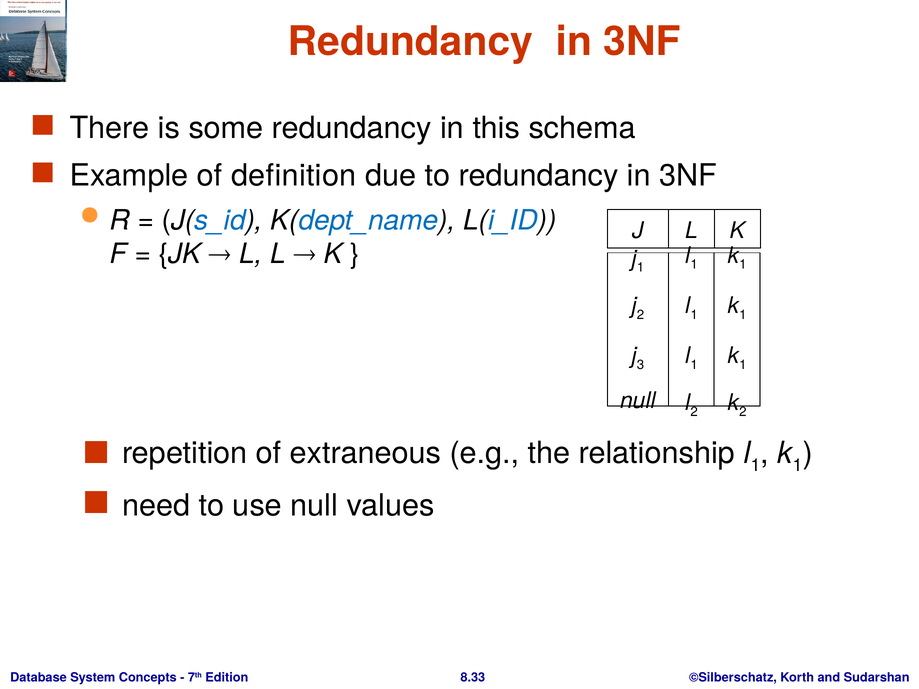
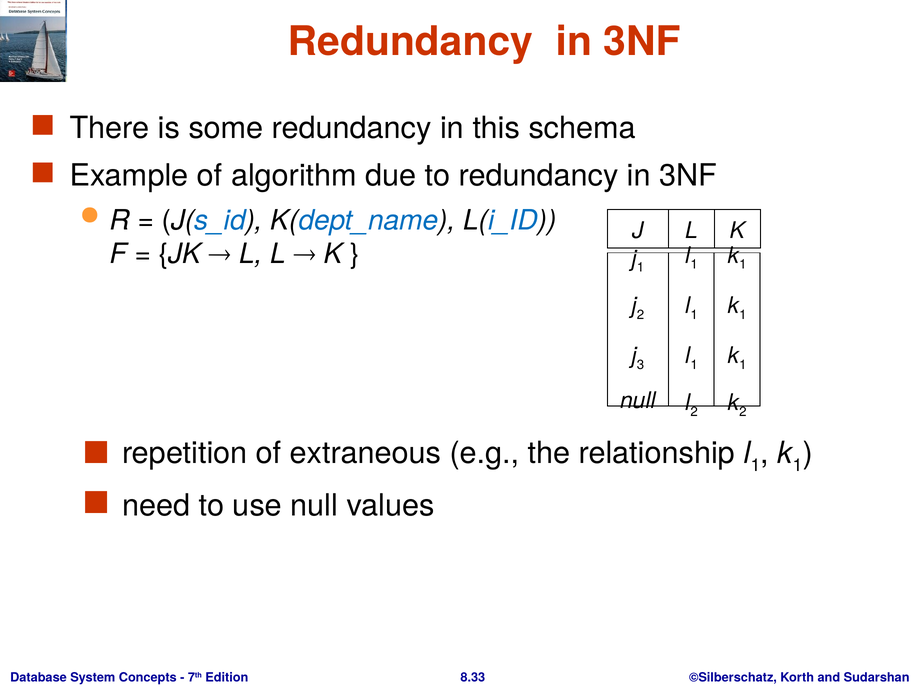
definition: definition -> algorithm
